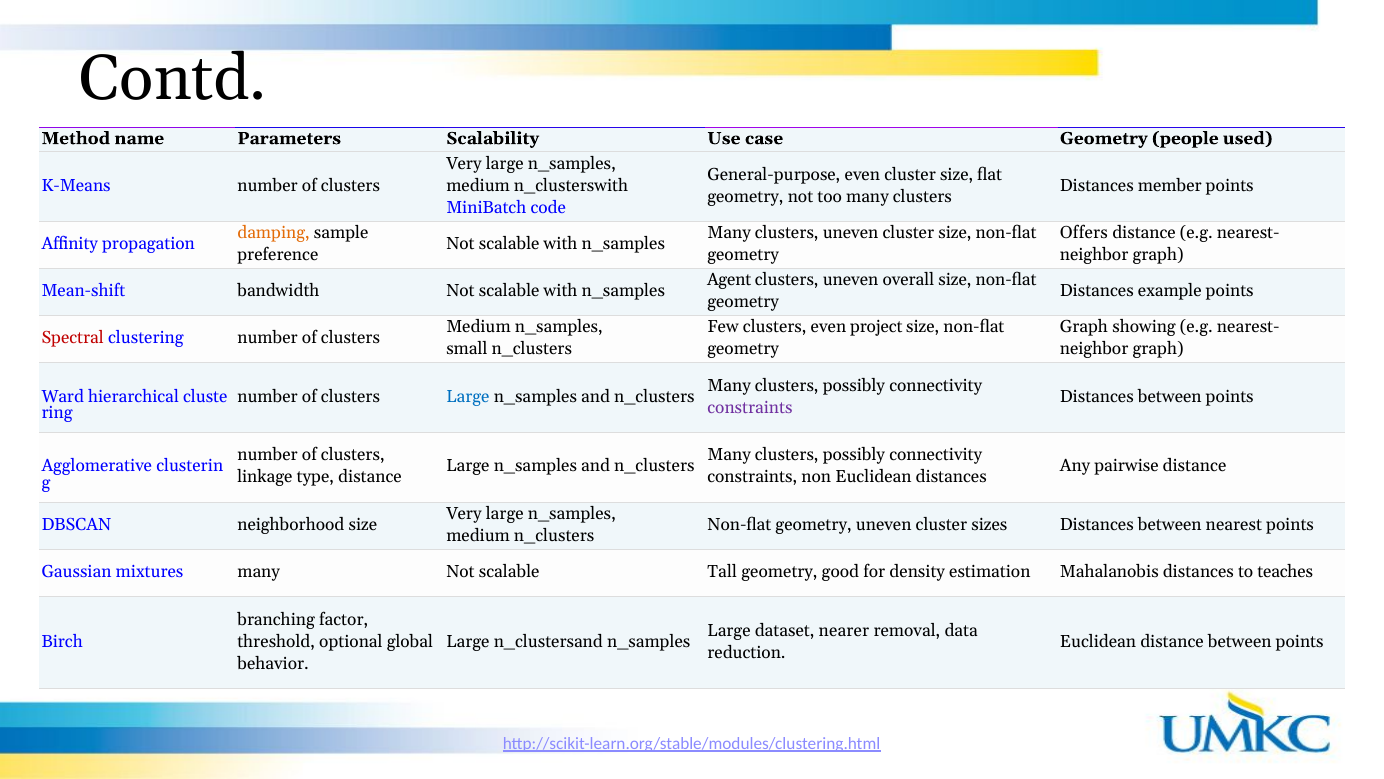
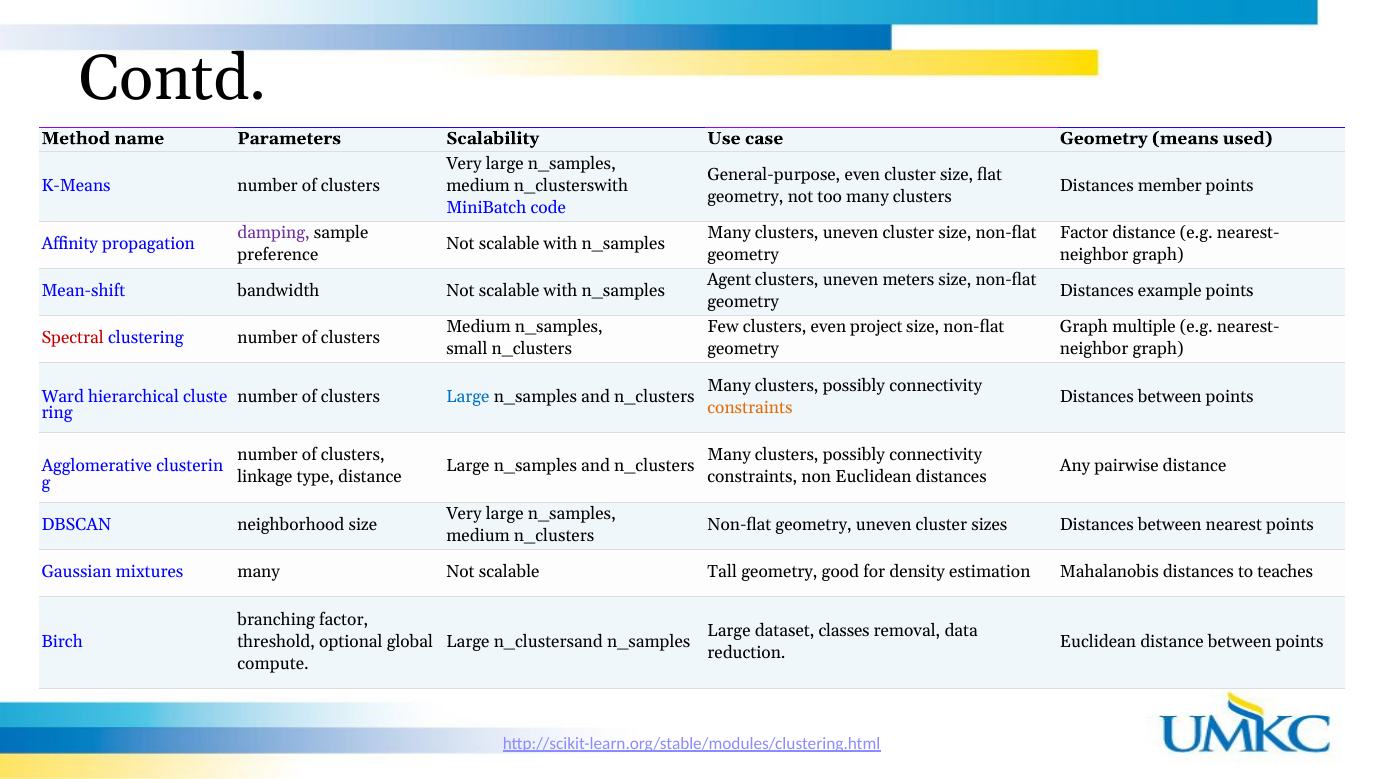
people: people -> means
damping colour: orange -> purple
Offers at (1084, 233): Offers -> Factor
overall: overall -> meters
showing: showing -> multiple
constraints at (750, 407) colour: purple -> orange
nearer: nearer -> classes
behavior: behavior -> compute
